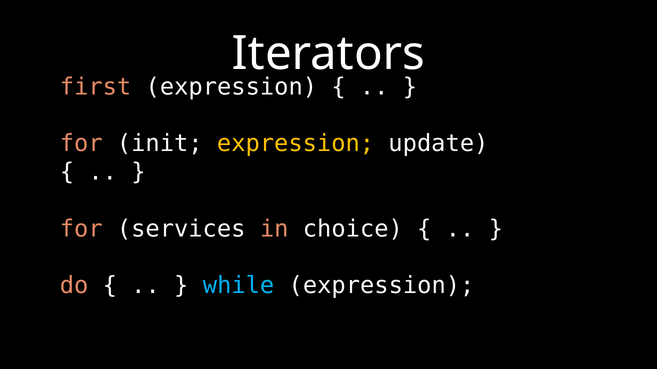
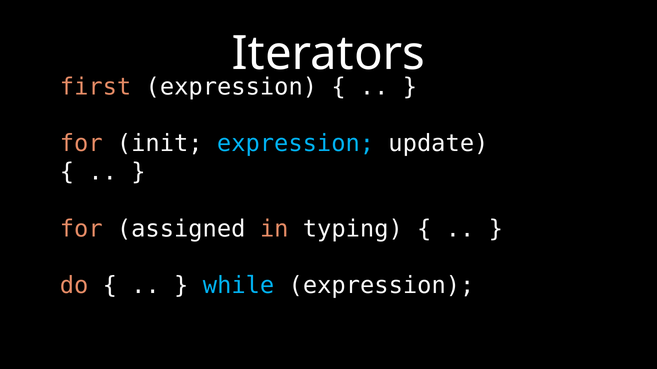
expression at (296, 144) colour: yellow -> light blue
services: services -> assigned
choice: choice -> typing
